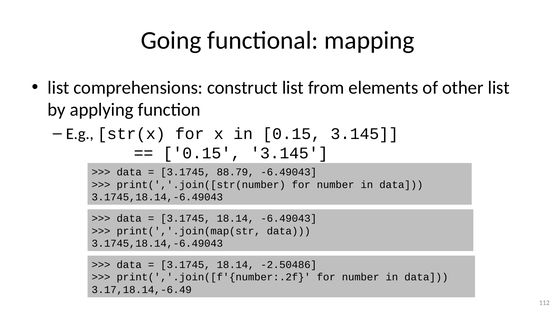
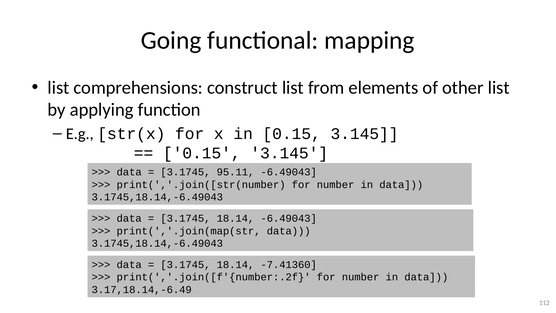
88.79: 88.79 -> 95.11
-2.50486: -2.50486 -> -7.41360
